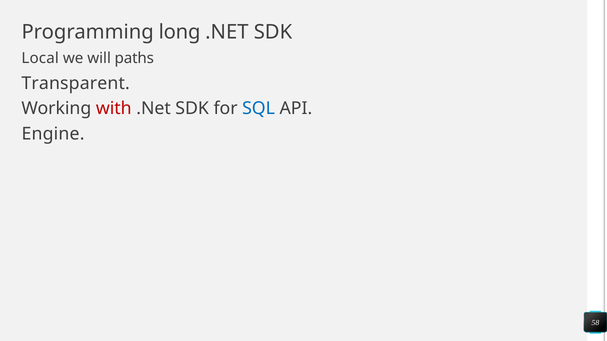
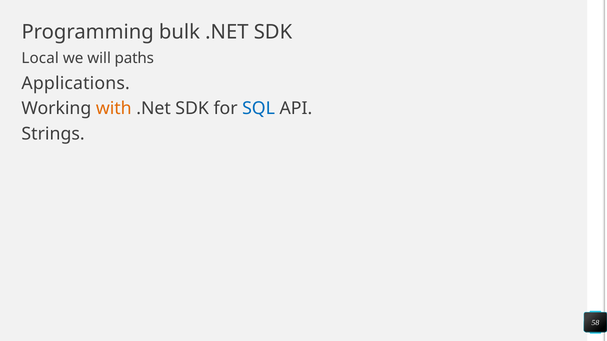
long: long -> bulk
Transparent: Transparent -> Applications
with colour: red -> orange
Engine: Engine -> Strings
